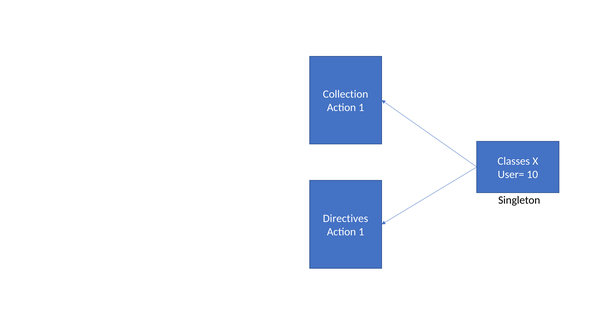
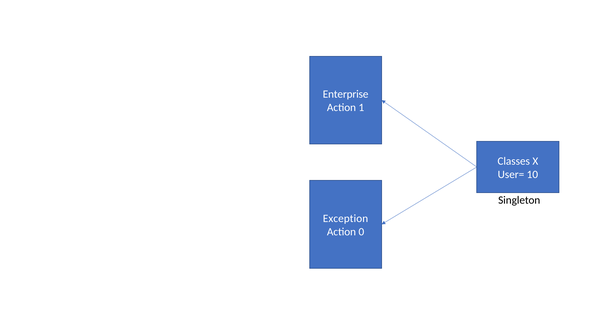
Collection: Collection -> Enterprise
Directives: Directives -> Exception
1 at (361, 232): 1 -> 0
